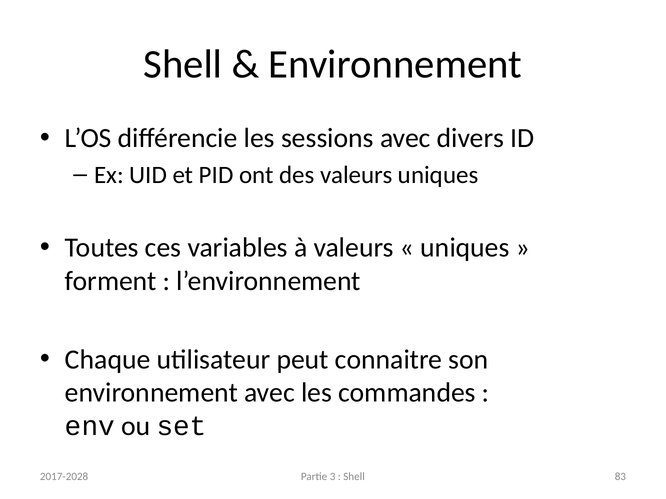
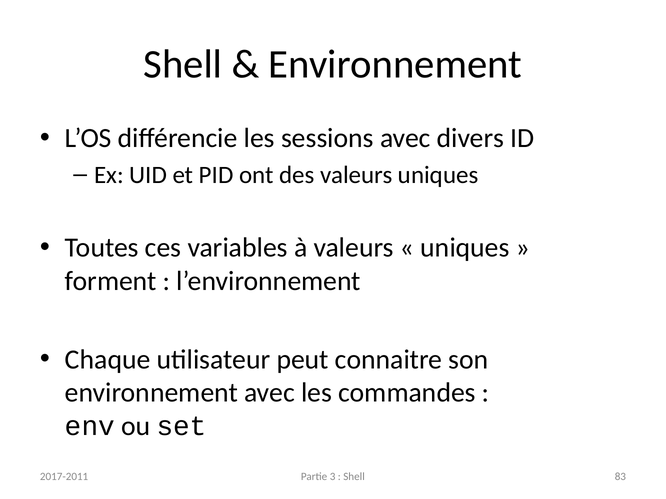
2017-2028: 2017-2028 -> 2017-2011
